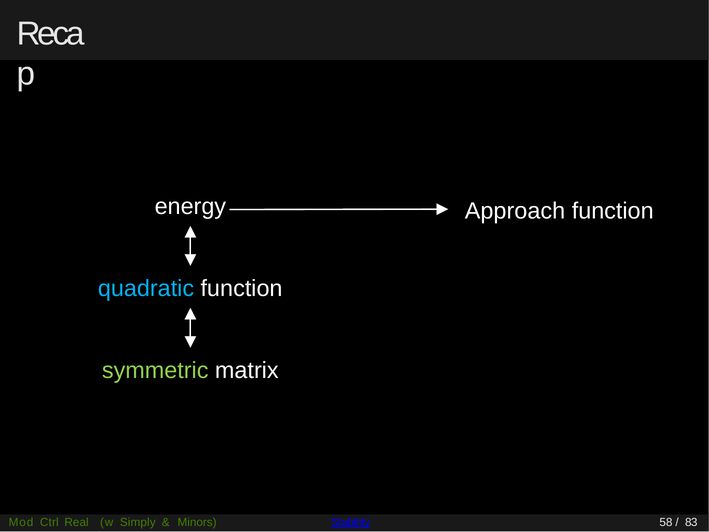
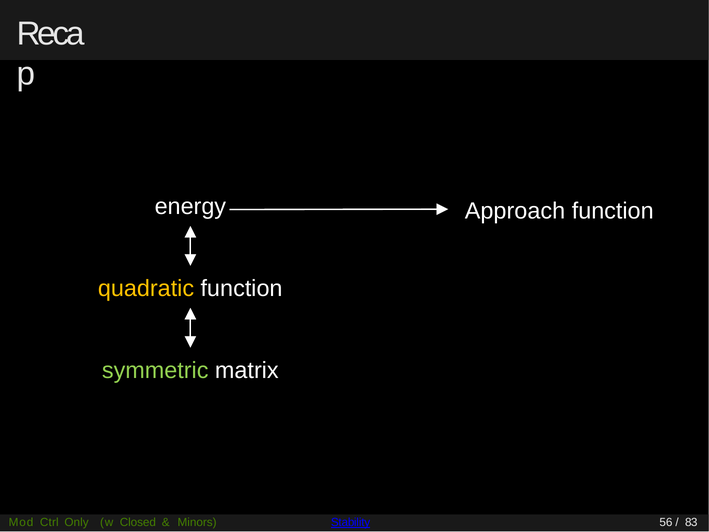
quadratic colour: light blue -> yellow
Real: Real -> Only
Simply: Simply -> Closed
58: 58 -> 56
